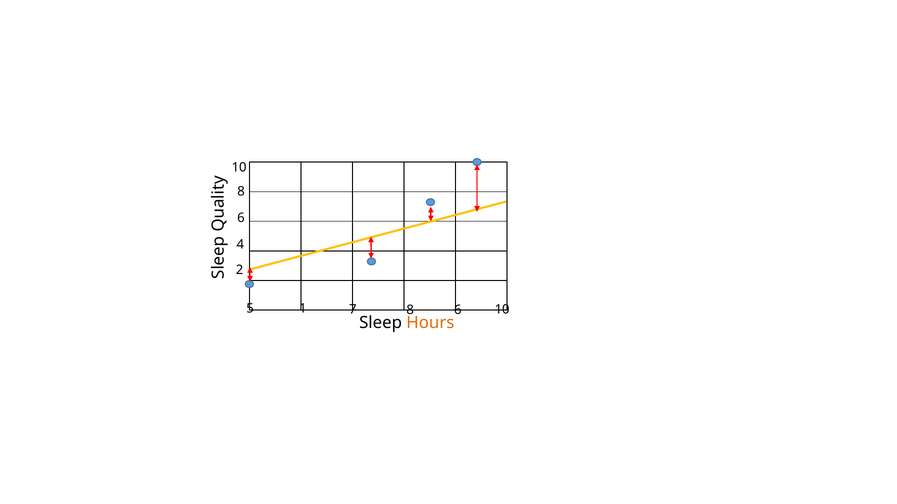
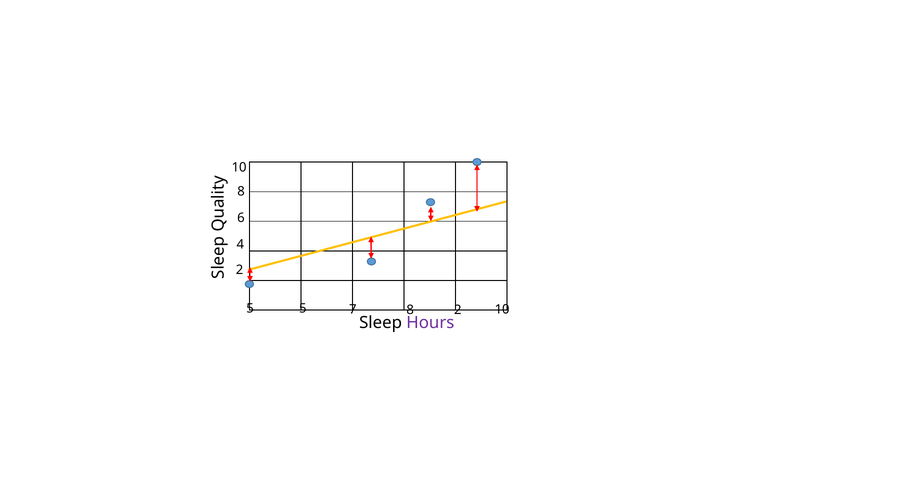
5 1: 1 -> 5
8 6: 6 -> 2
Hours colour: orange -> purple
